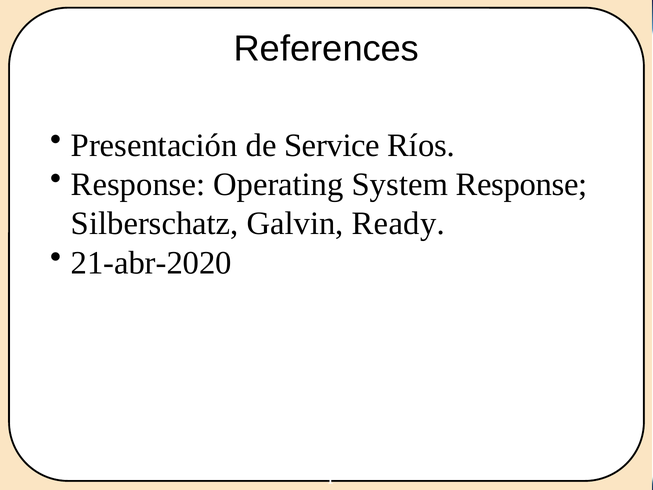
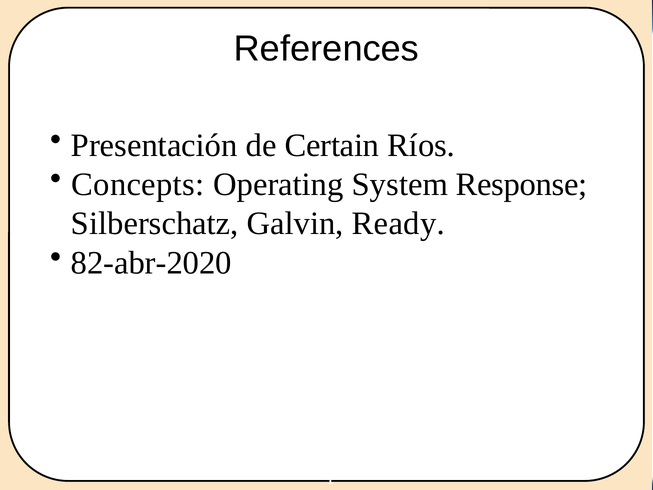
Service: Service -> Certain
Response at (138, 184): Response -> Concepts
21-abr-2020: 21-abr-2020 -> 82-abr-2020
